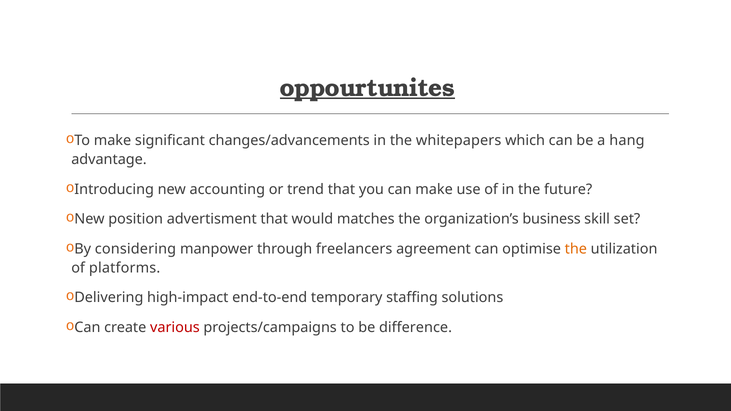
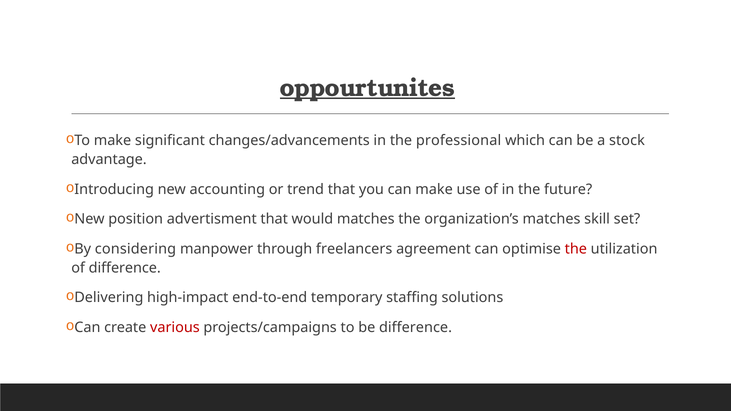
whitepapers: whitepapers -> professional
hang: hang -> stock
organization’s business: business -> matches
the at (576, 249) colour: orange -> red
of platforms: platforms -> difference
